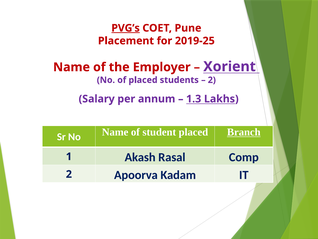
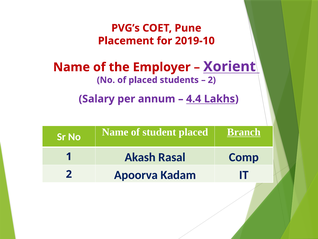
PVG’s underline: present -> none
2019-25: 2019-25 -> 2019-10
1.3: 1.3 -> 4.4
